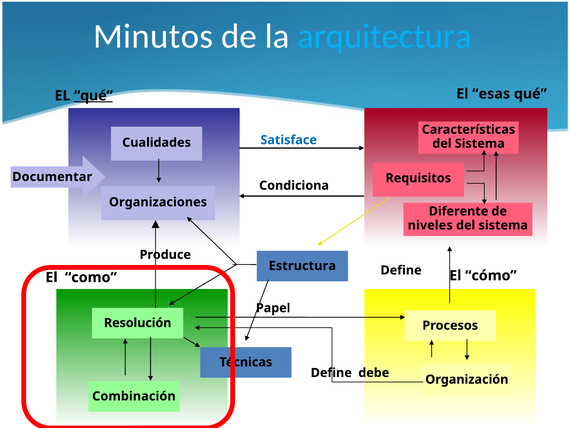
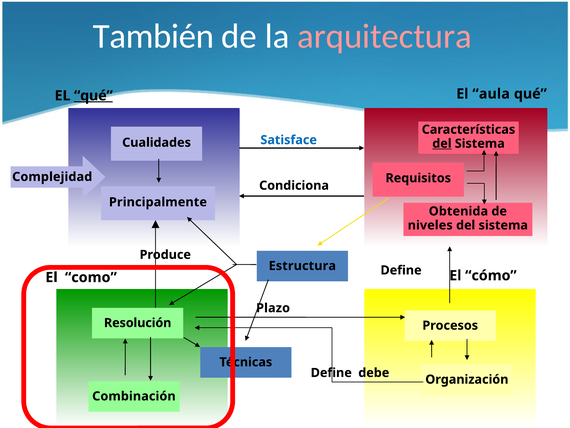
Minutos: Minutos -> También
arquitectura colour: light blue -> pink
esas: esas -> aula
del at (442, 143) underline: none -> present
Documentar: Documentar -> Complejidad
Organizaciones: Organizaciones -> Principalmente
Diferente: Diferente -> Obtenida
Papel: Papel -> Plazo
